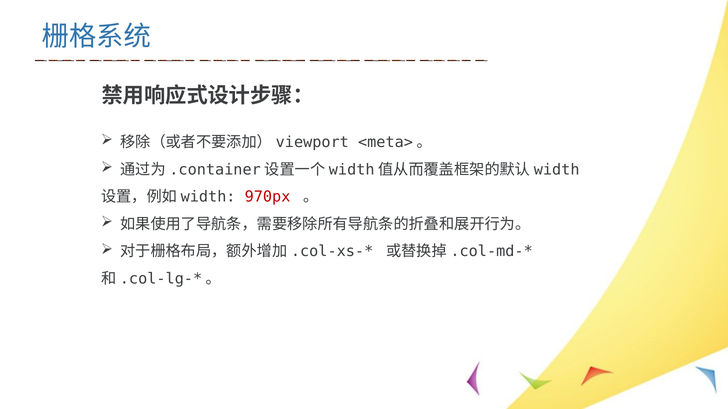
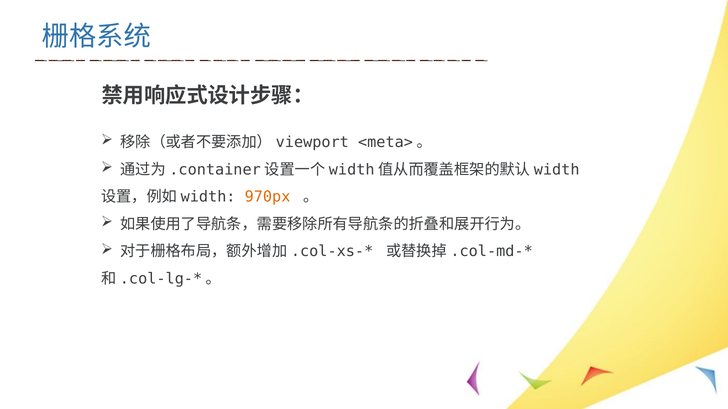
970px colour: red -> orange
